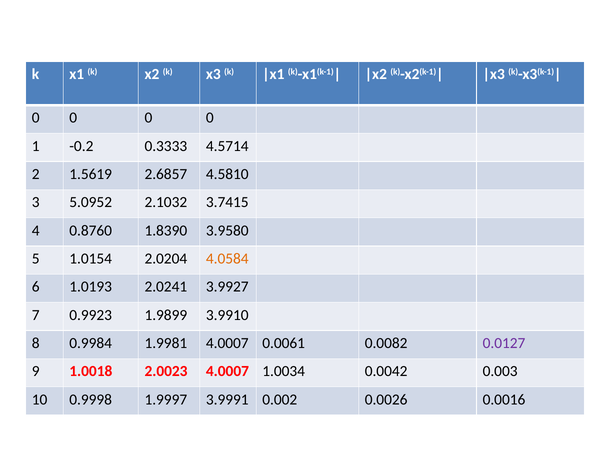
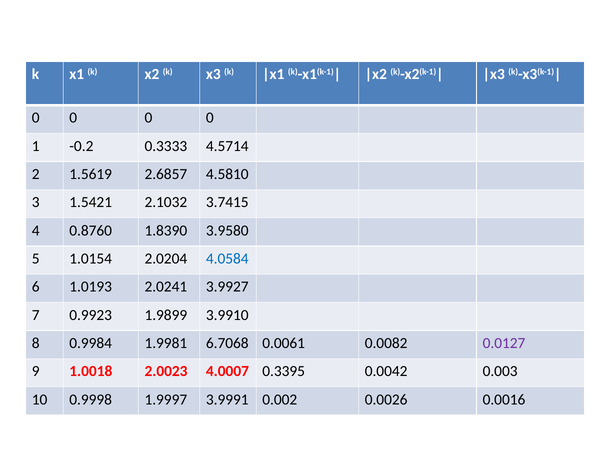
5.0952: 5.0952 -> 1.5421
4.0584 colour: orange -> blue
1.9981 4.0007: 4.0007 -> 6.7068
1.0034: 1.0034 -> 0.3395
